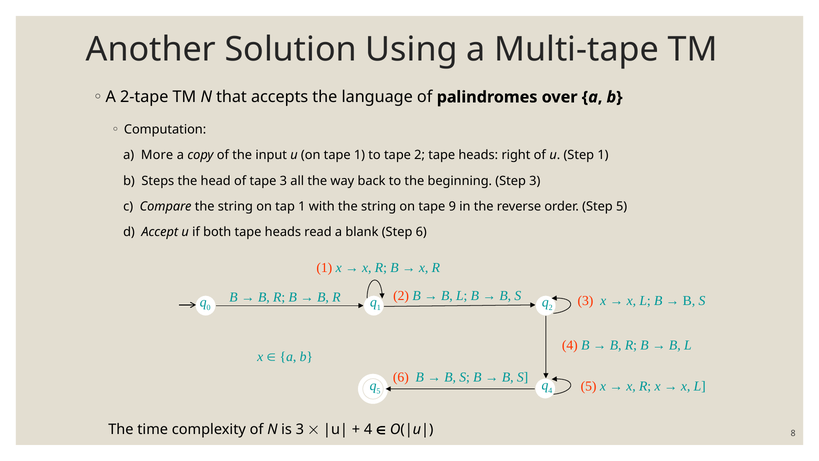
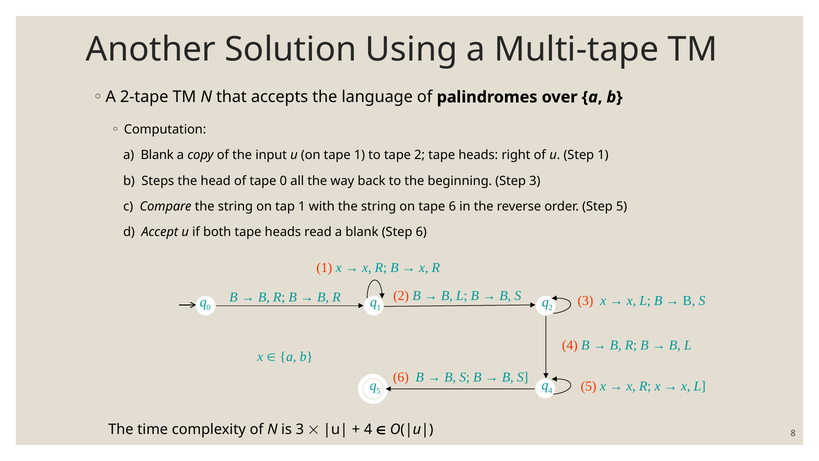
More at (157, 155): More -> Blank
tape 3: 3 -> 0
tape 9: 9 -> 6
